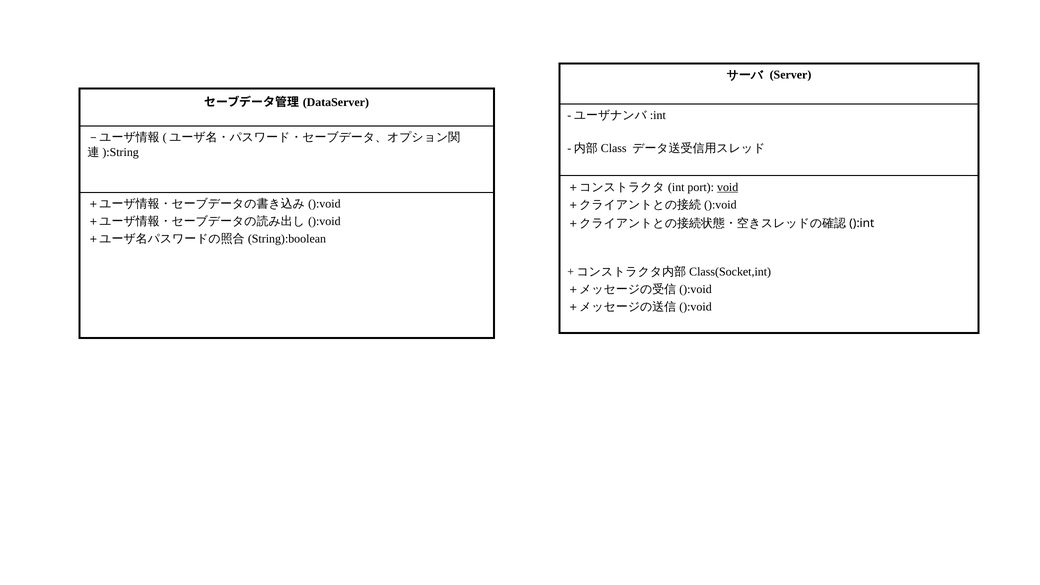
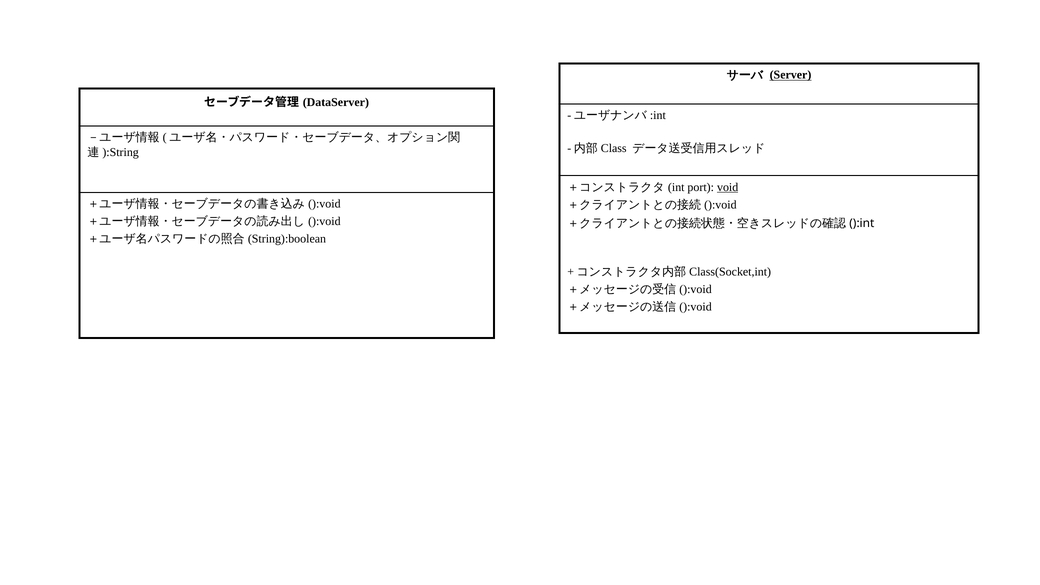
Server underline: none -> present
